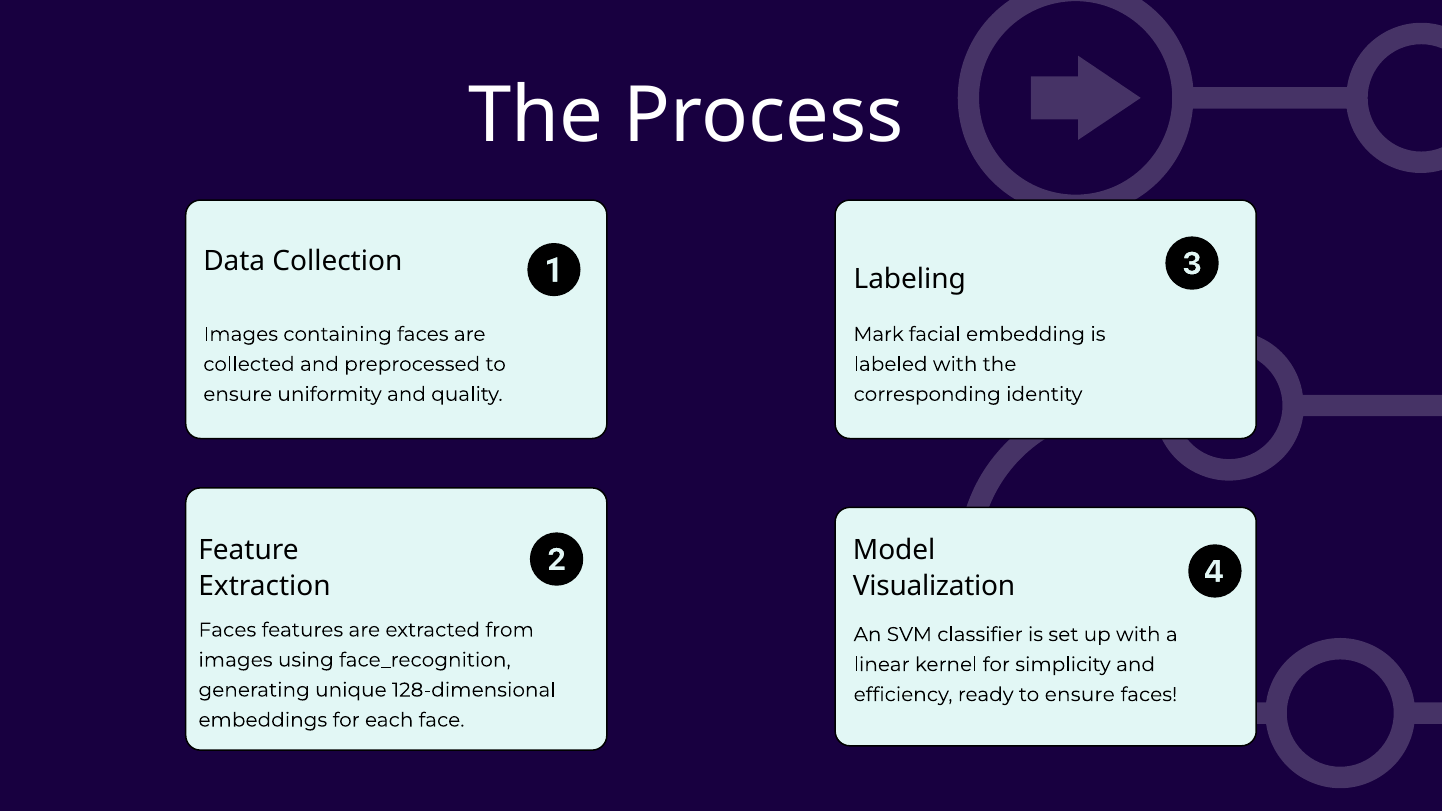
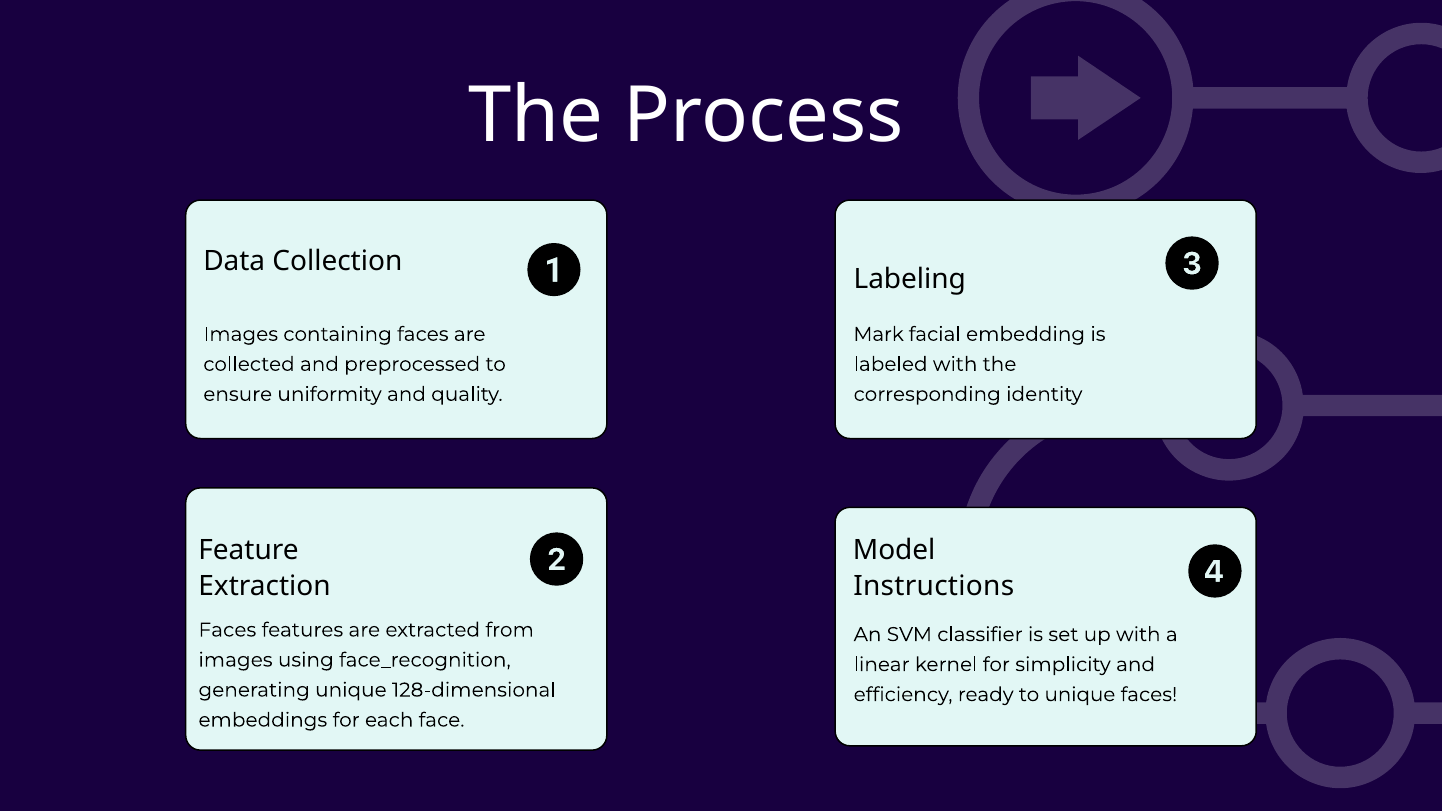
Visualization: Visualization -> Instructions
ready to ensure: ensure -> unique
